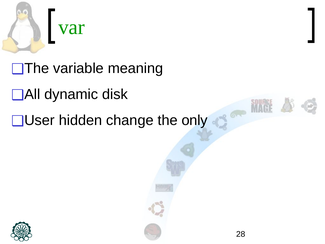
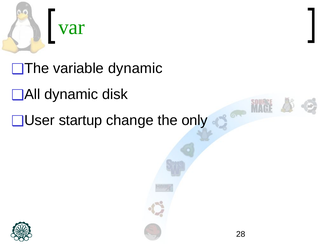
variable meaning: meaning -> dynamic
hidden: hidden -> startup
